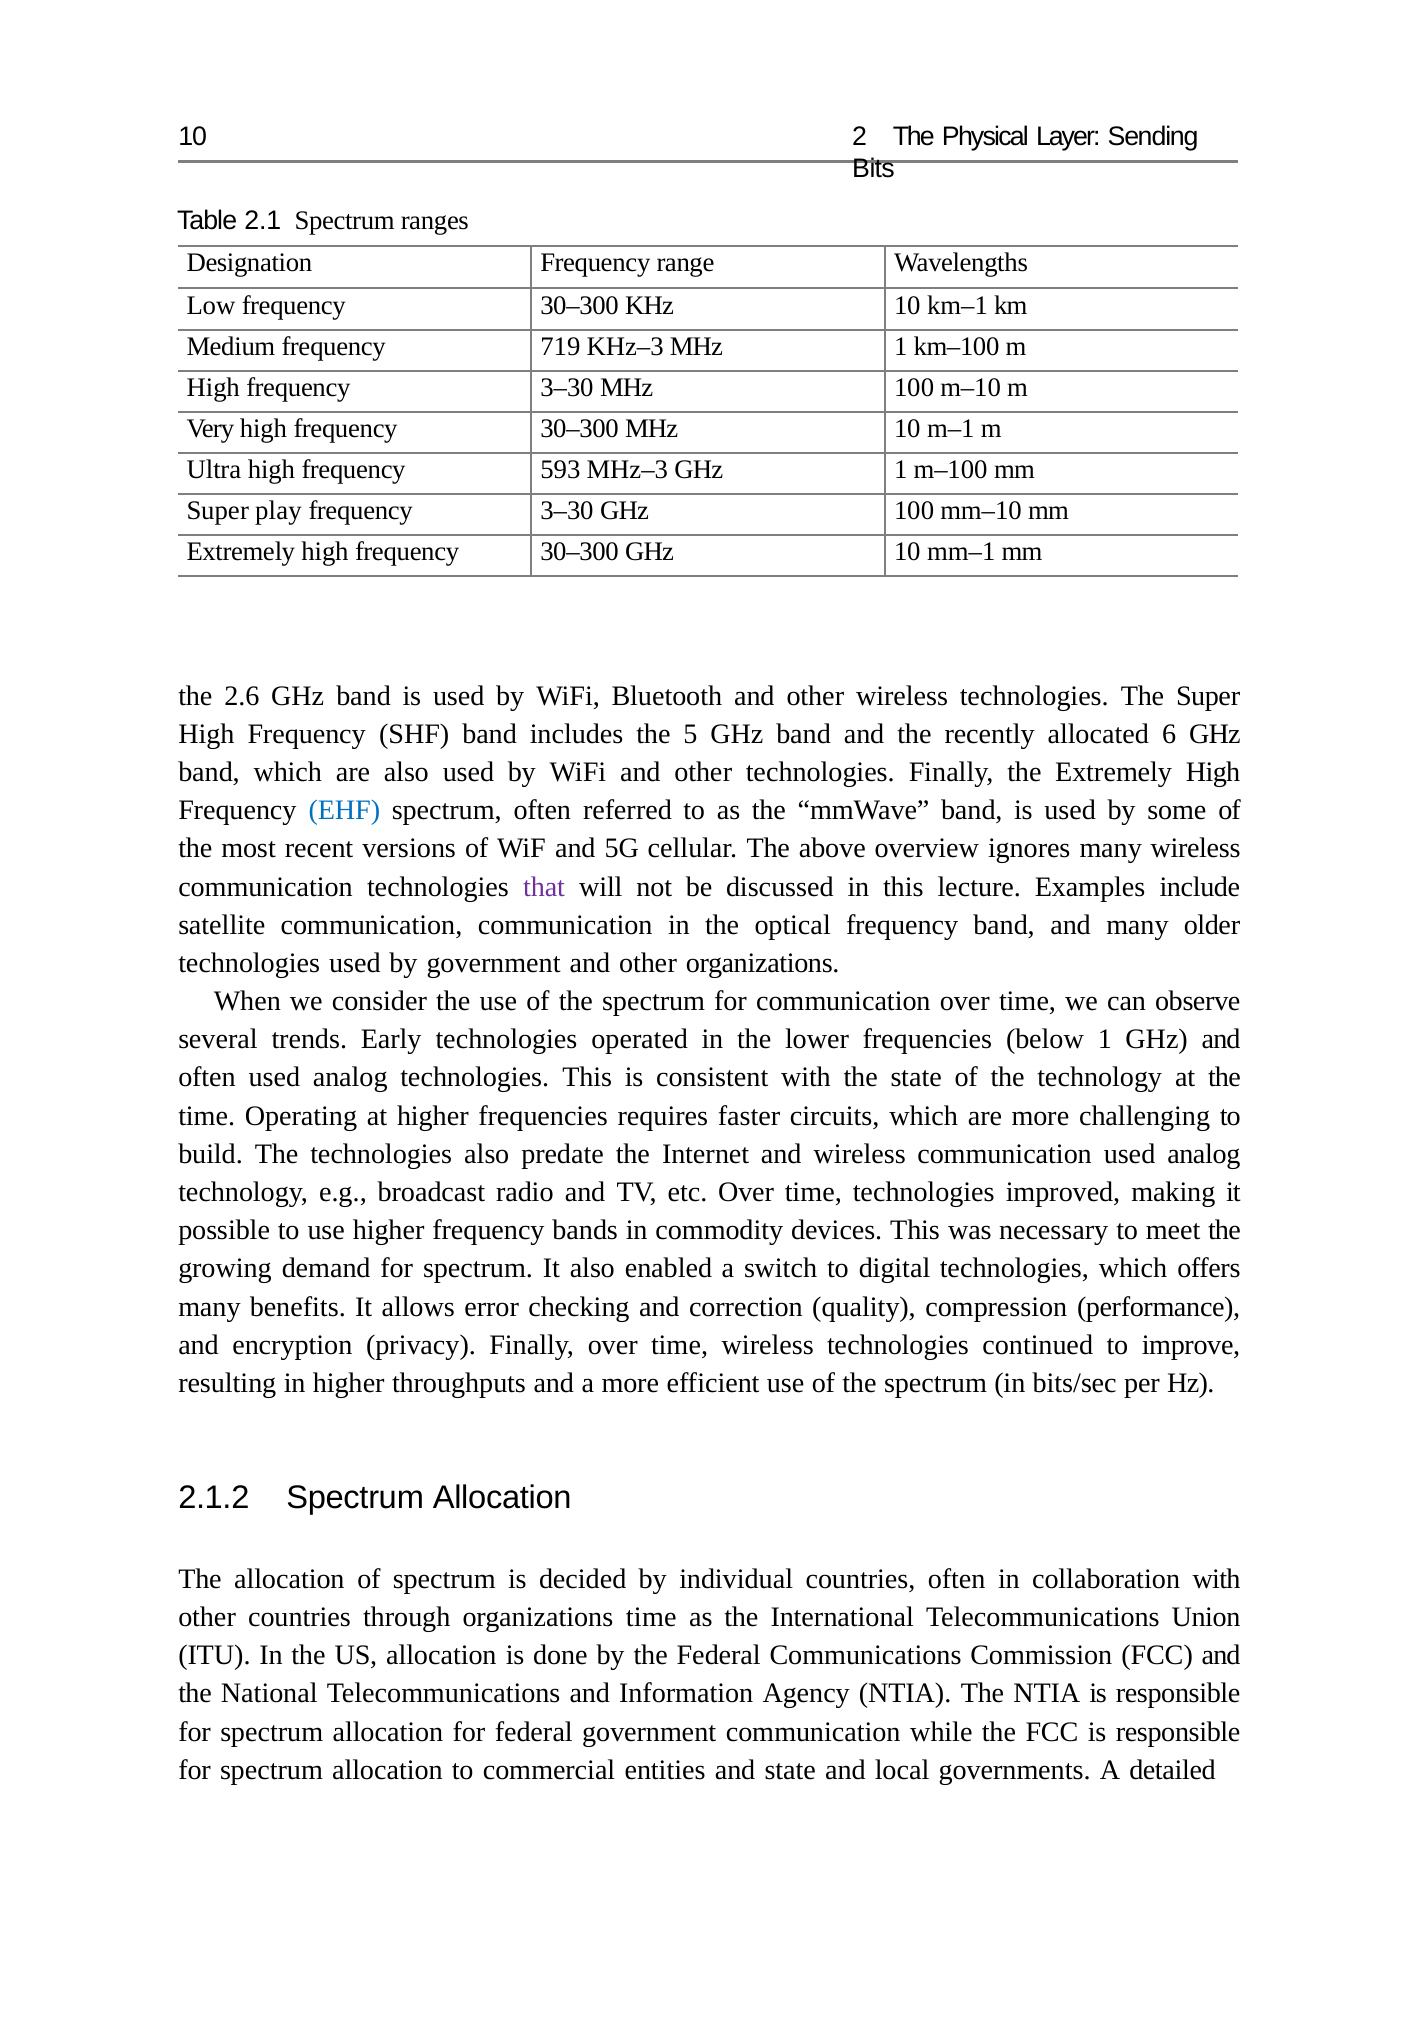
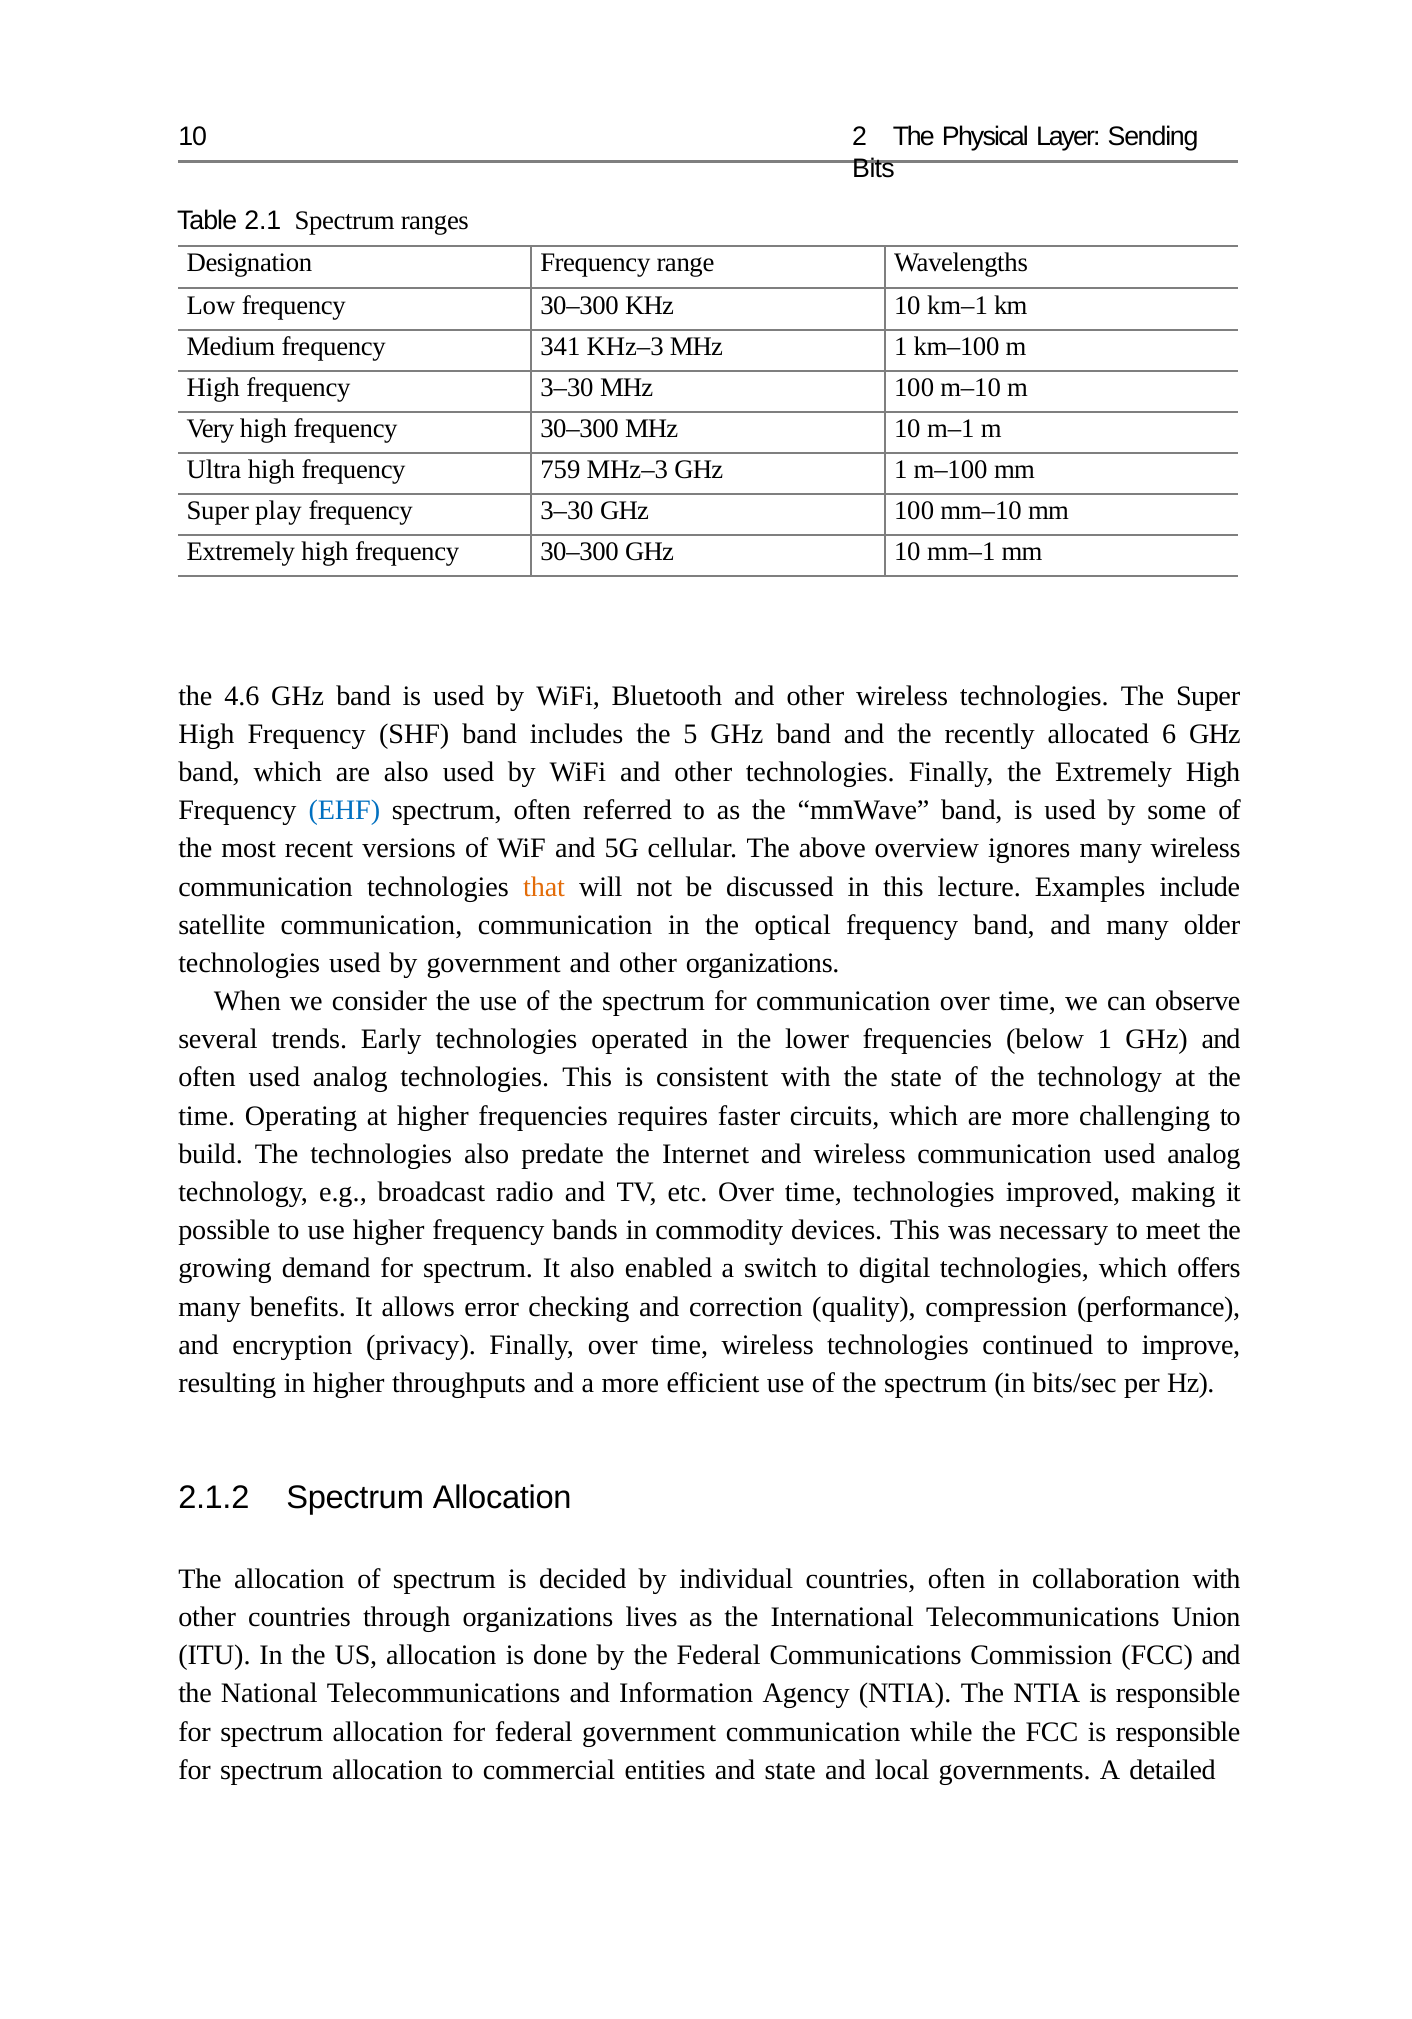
719: 719 -> 341
593: 593 -> 759
2.6: 2.6 -> 4.6
that colour: purple -> orange
organizations time: time -> lives
